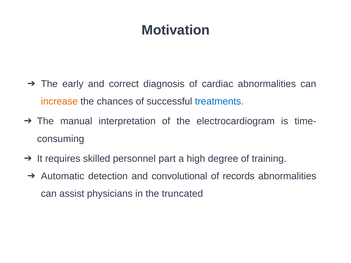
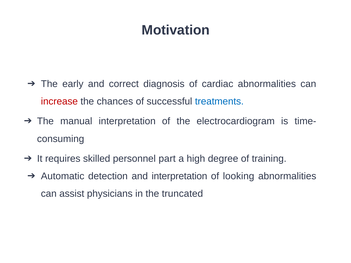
increase colour: orange -> red
and convolutional: convolutional -> interpretation
records: records -> looking
